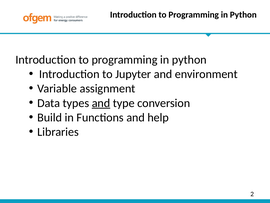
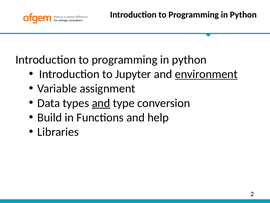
environment underline: none -> present
